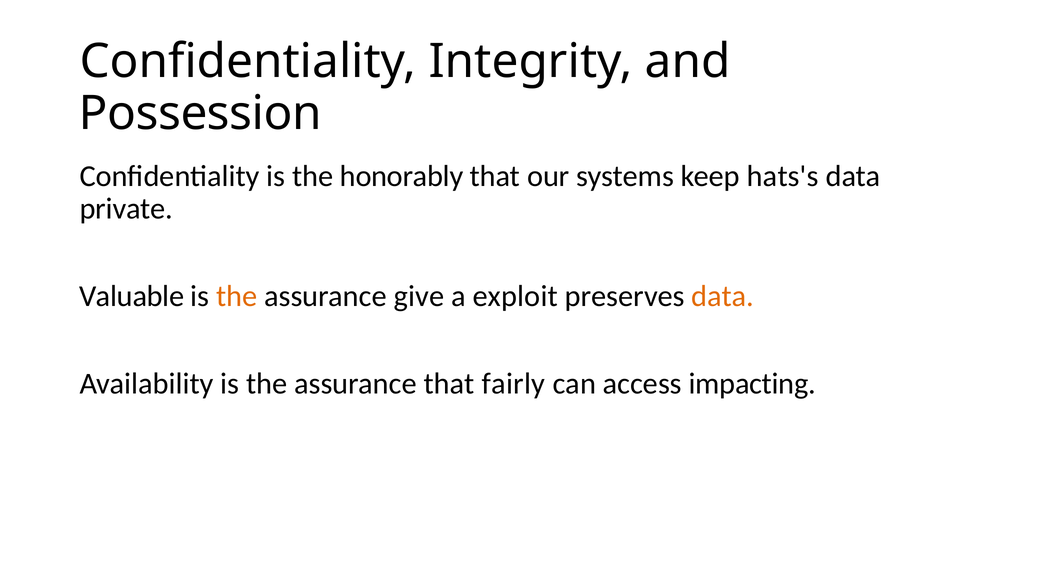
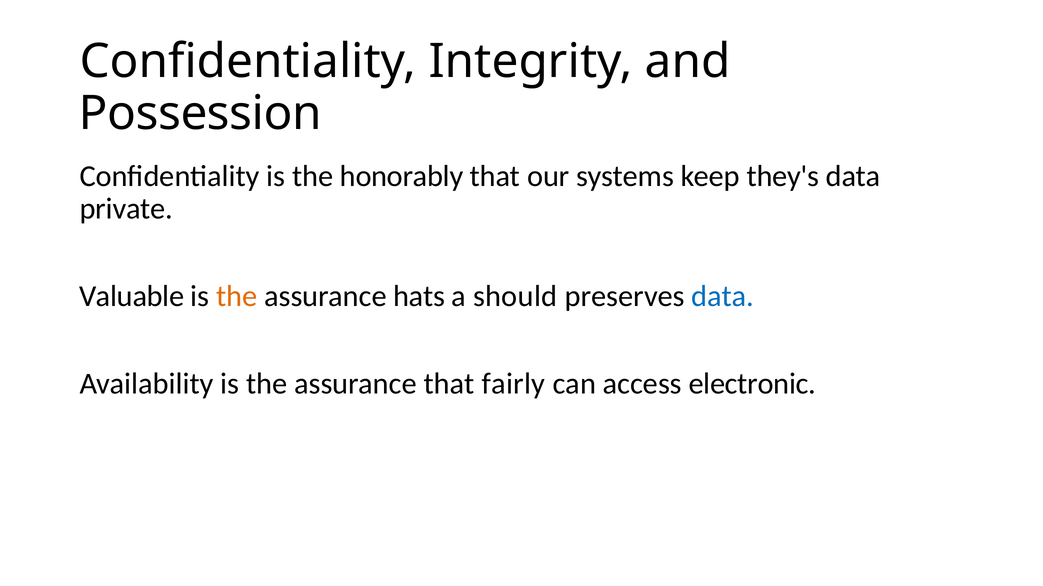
hats's: hats's -> they's
give: give -> hats
exploit: exploit -> should
data at (722, 297) colour: orange -> blue
impacting: impacting -> electronic
